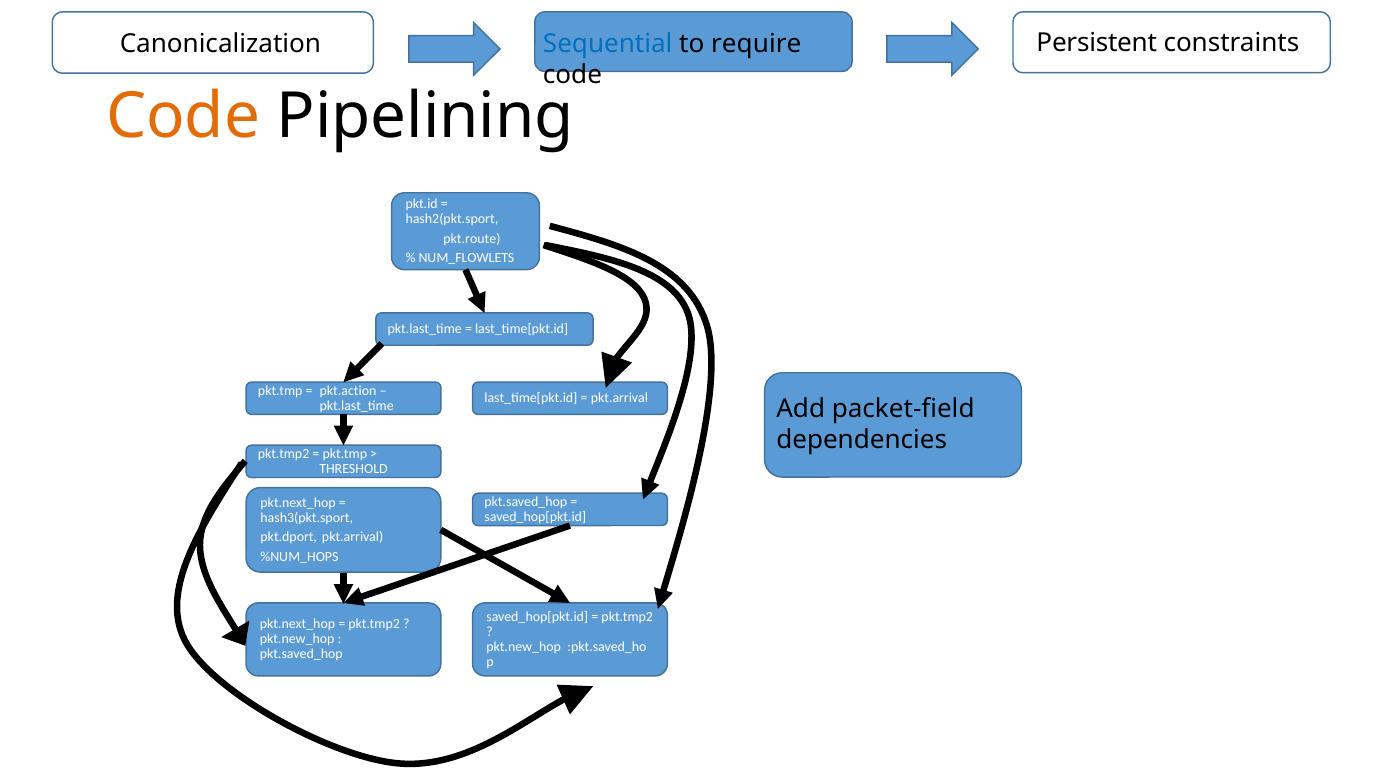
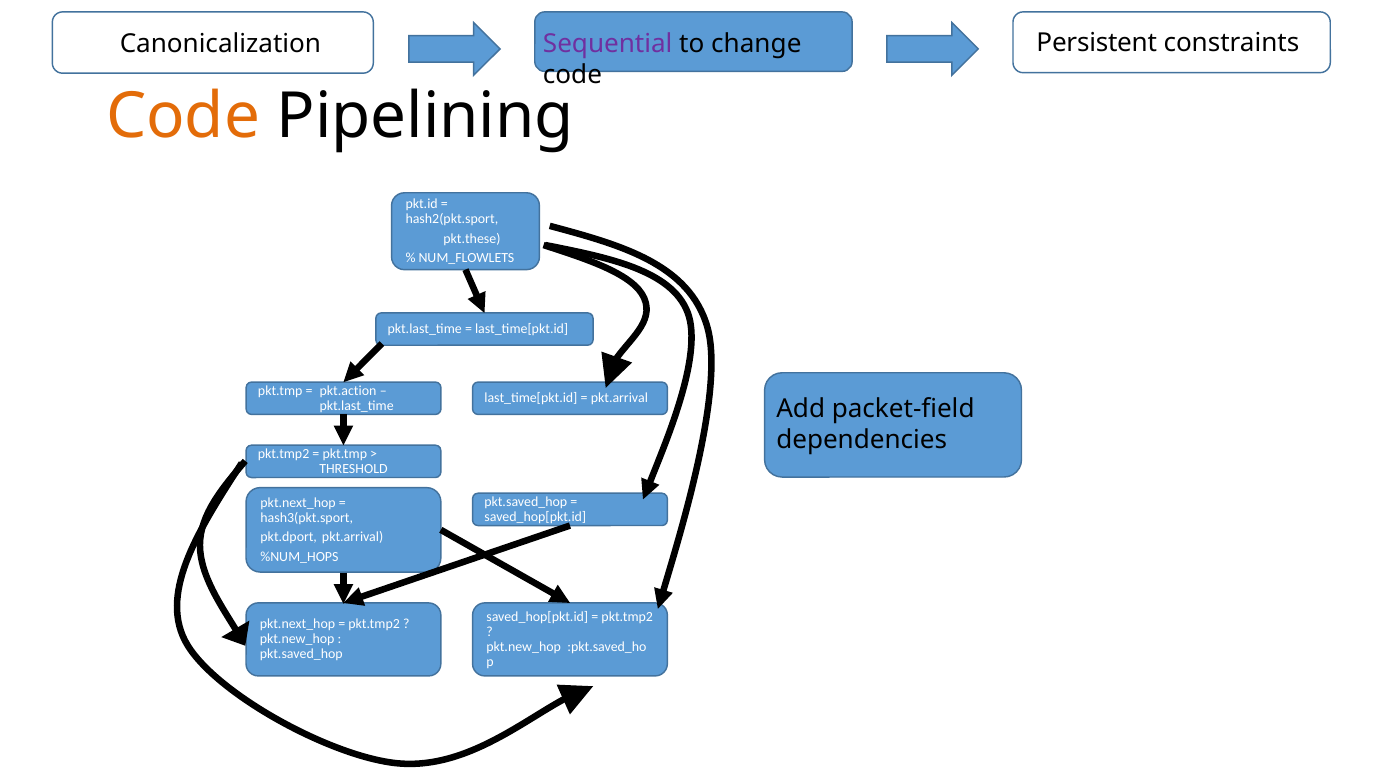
Sequential colour: blue -> purple
require: require -> change
pkt.route: pkt.route -> pkt.these
